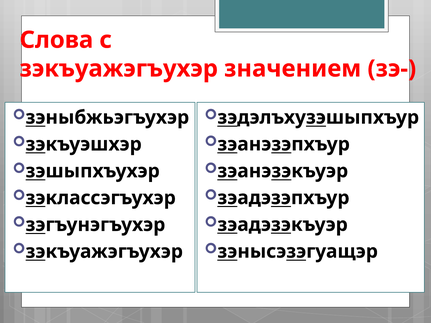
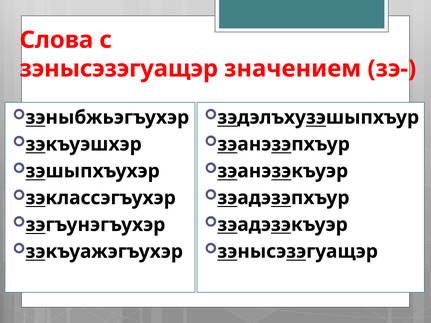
зэкъуажэгъухэр at (119, 69): зэкъуажэгъухэр -> зэнысэзэгуащэр
